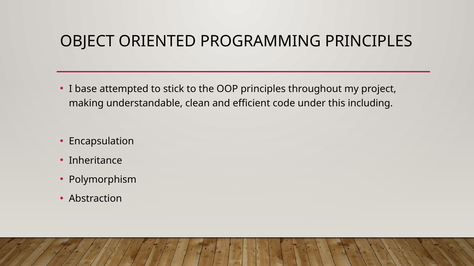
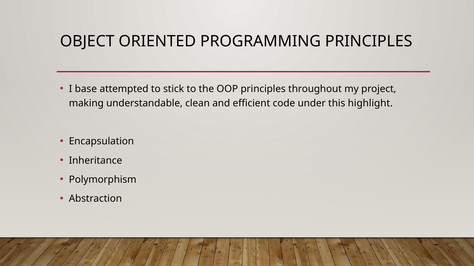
including: including -> highlight
